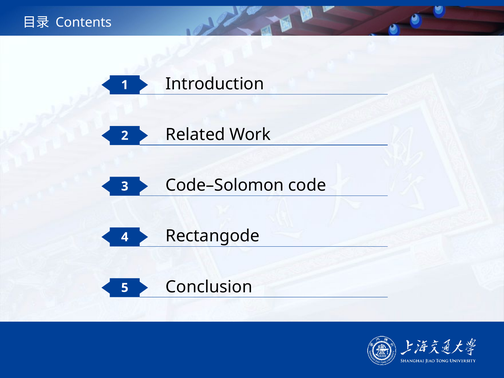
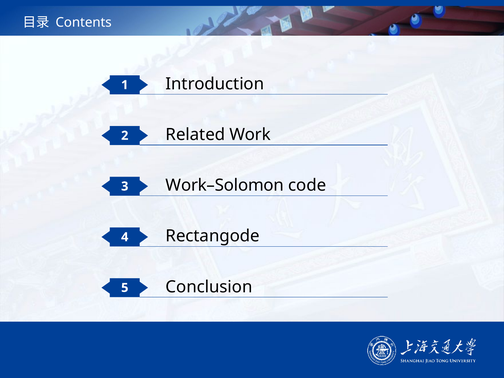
Code–Solomon: Code–Solomon -> Work–Solomon
